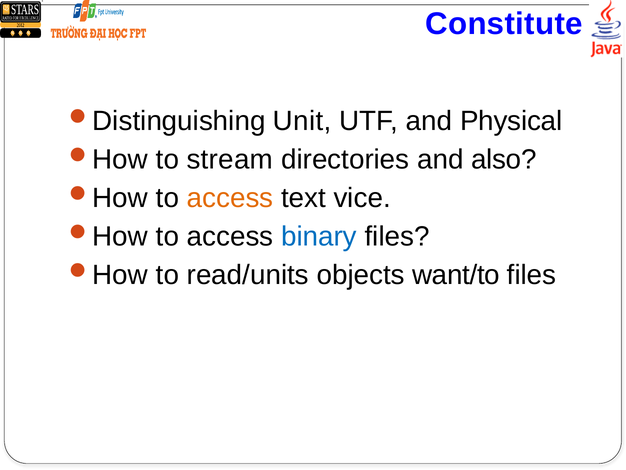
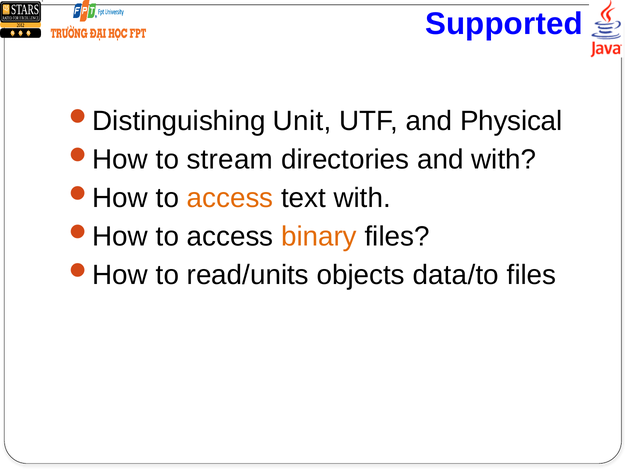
Constitute: Constitute -> Supported
and also: also -> with
text vice: vice -> with
binary colour: blue -> orange
want/to: want/to -> data/to
